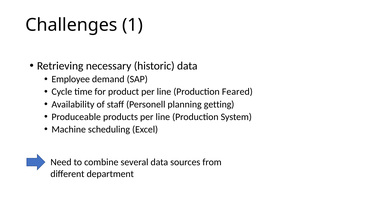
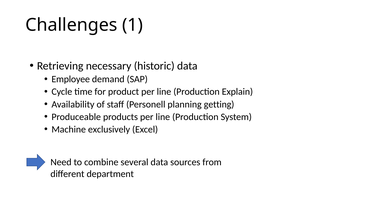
Feared: Feared -> Explain
scheduling: scheduling -> exclusively
